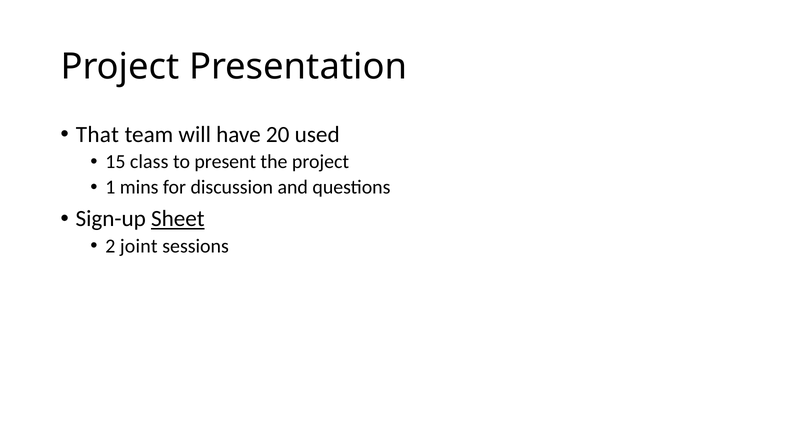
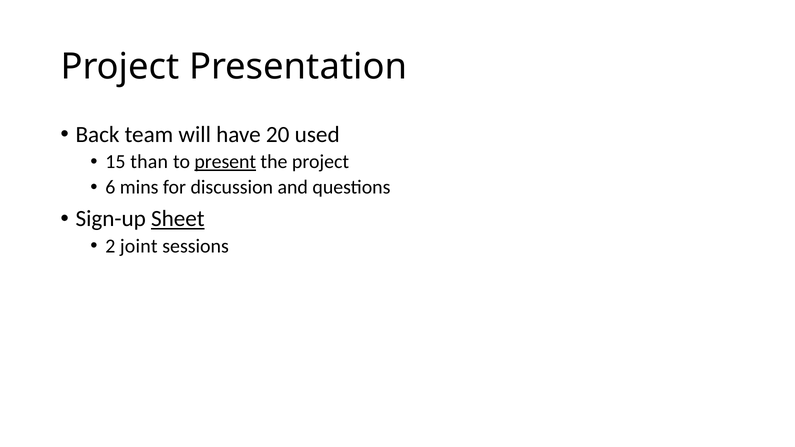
That: That -> Back
class: class -> than
present underline: none -> present
1: 1 -> 6
